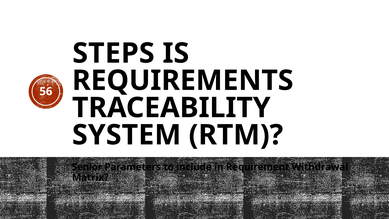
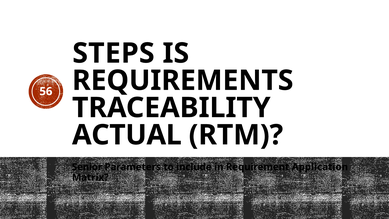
SYSTEM: SYSTEM -> ACTUAL
Withdrawal: Withdrawal -> Application
